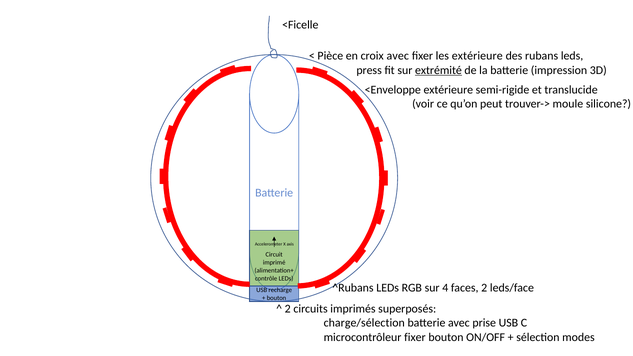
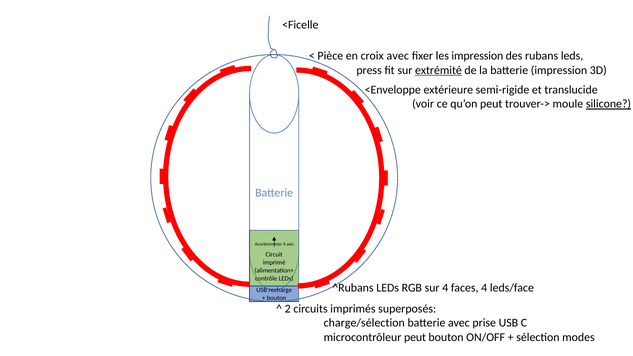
les extérieure: extérieure -> impression
silicone underline: none -> present
faces 2: 2 -> 4
microcontrôleur fixer: fixer -> peut
